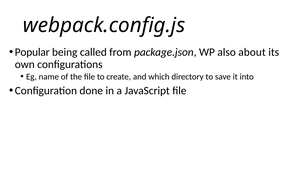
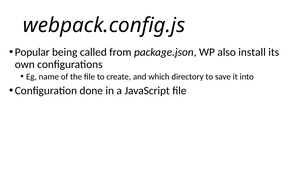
about: about -> install
